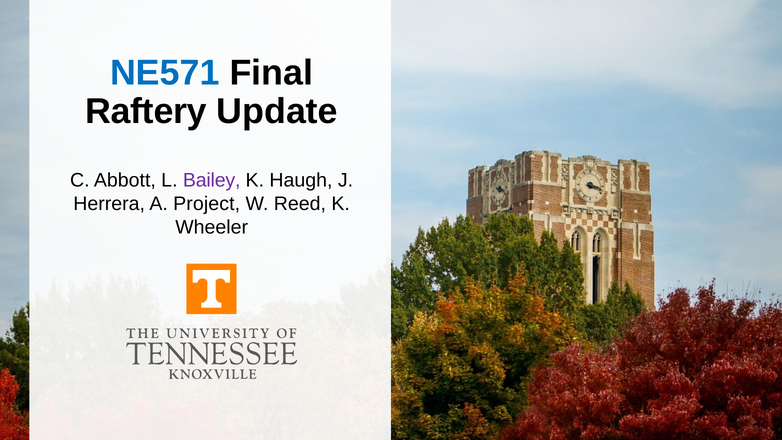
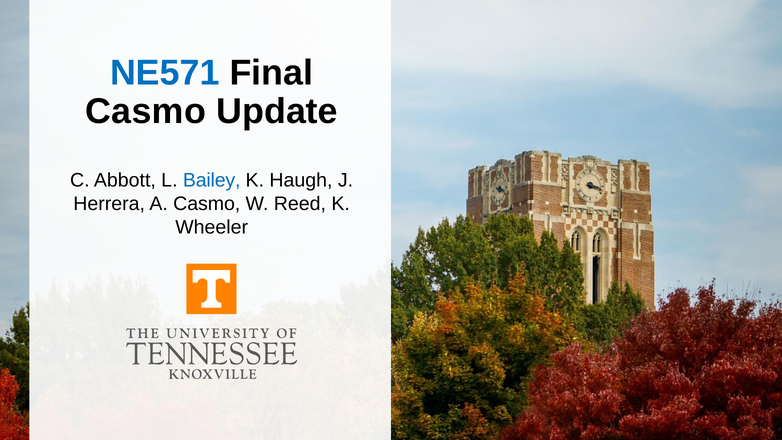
Raftery at (146, 112): Raftery -> Casmo
Bailey colour: purple -> blue
A Project: Project -> Casmo
